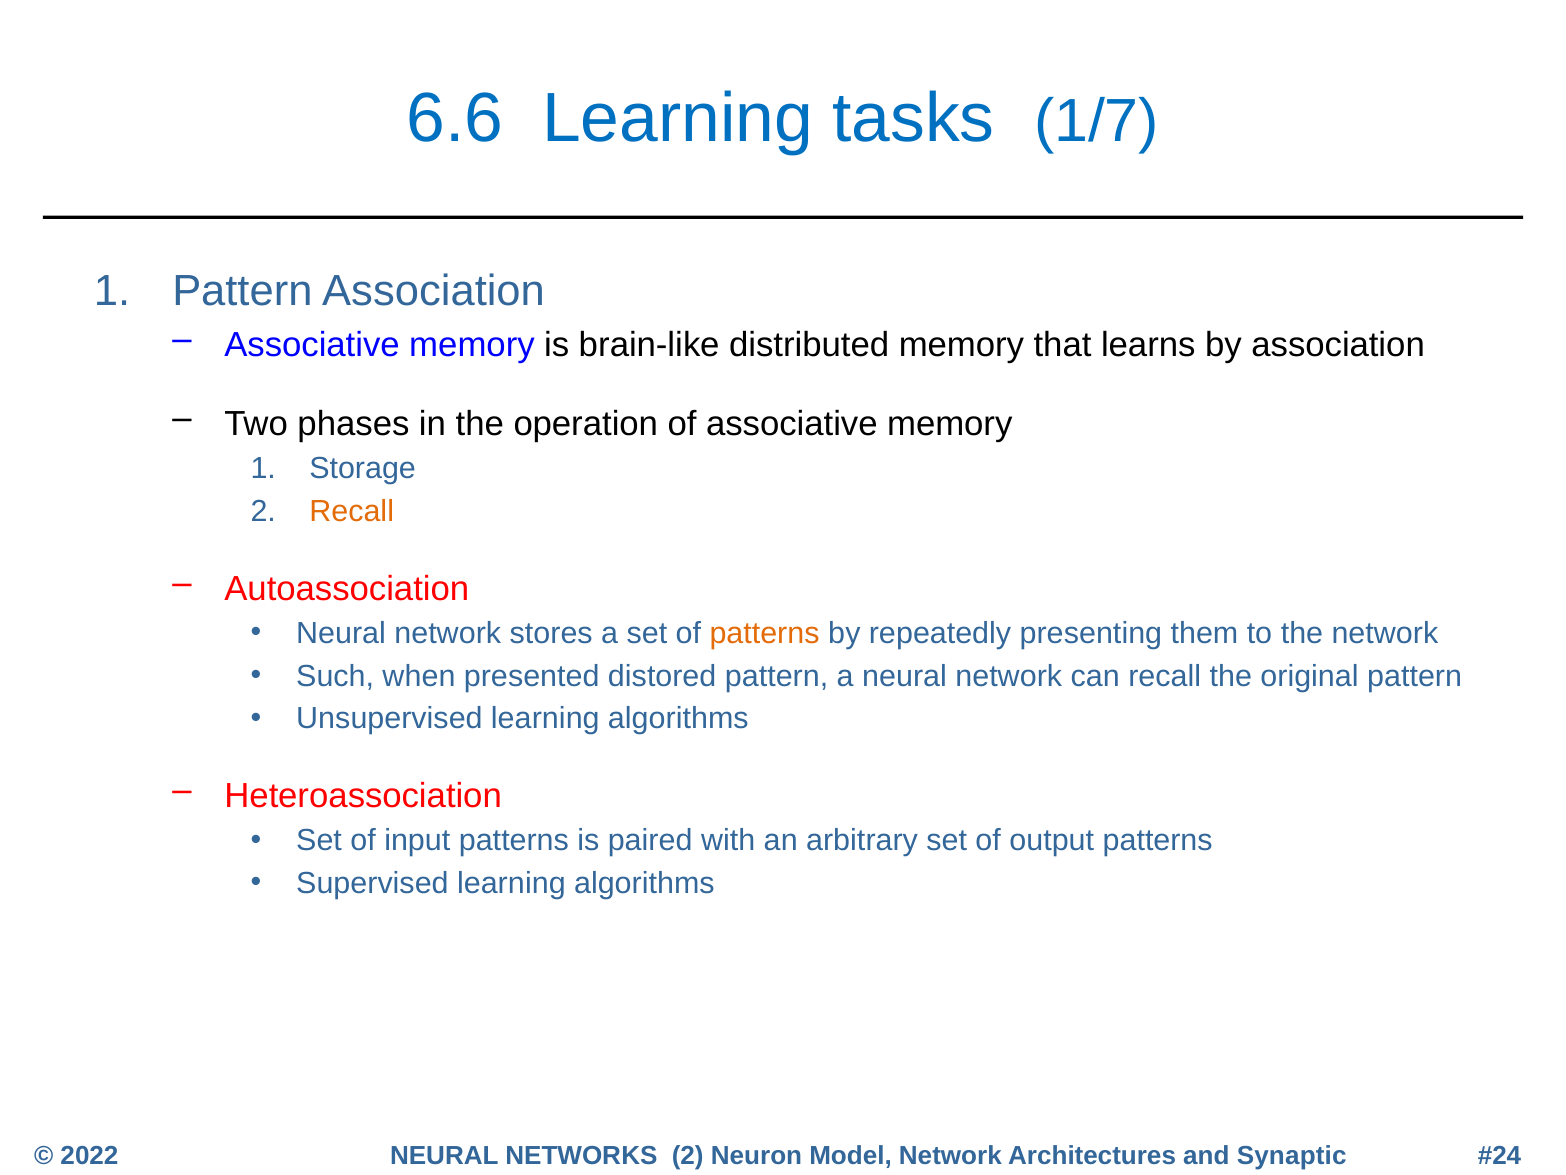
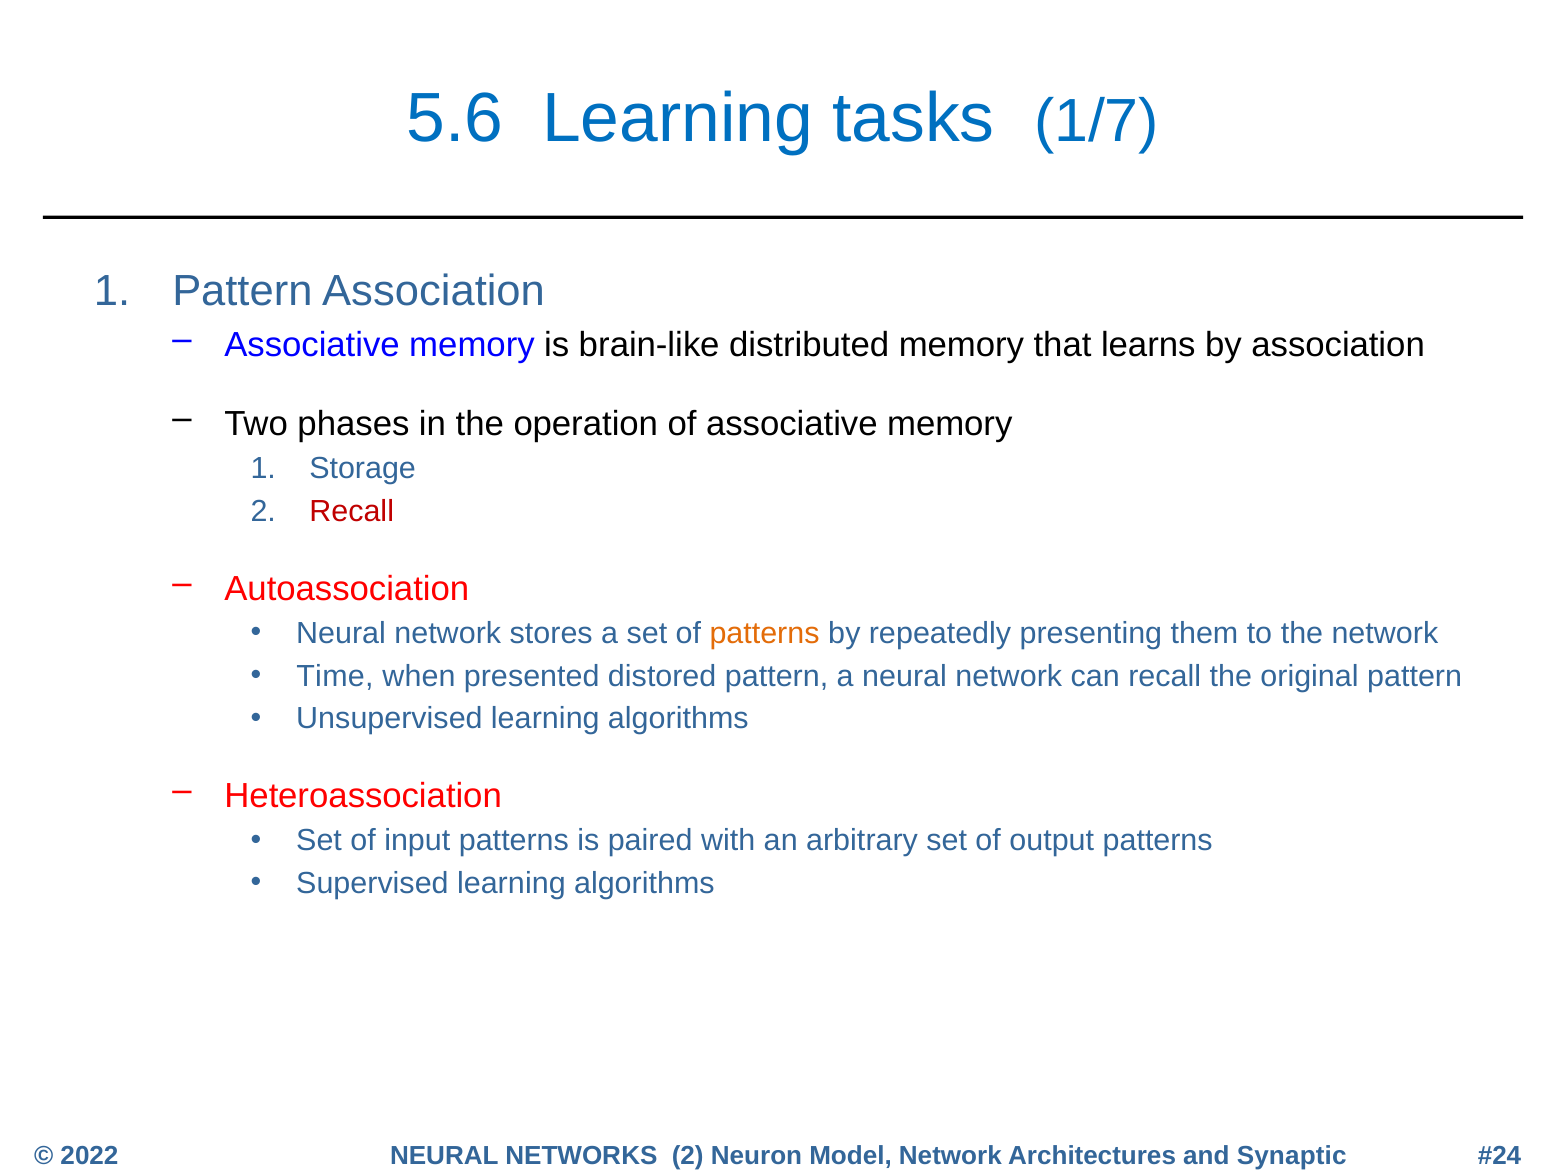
6.6: 6.6 -> 5.6
Recall at (352, 511) colour: orange -> red
Such: Such -> Time
